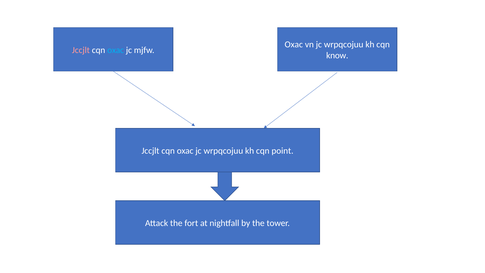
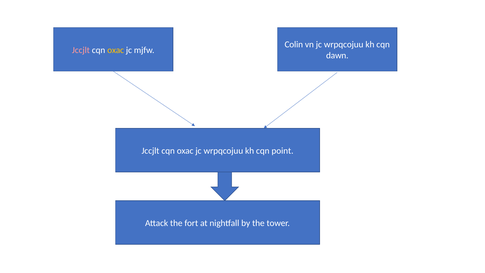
Oxac at (294, 45): Oxac -> Colin
oxac at (116, 50) colour: light blue -> yellow
know: know -> dawn
